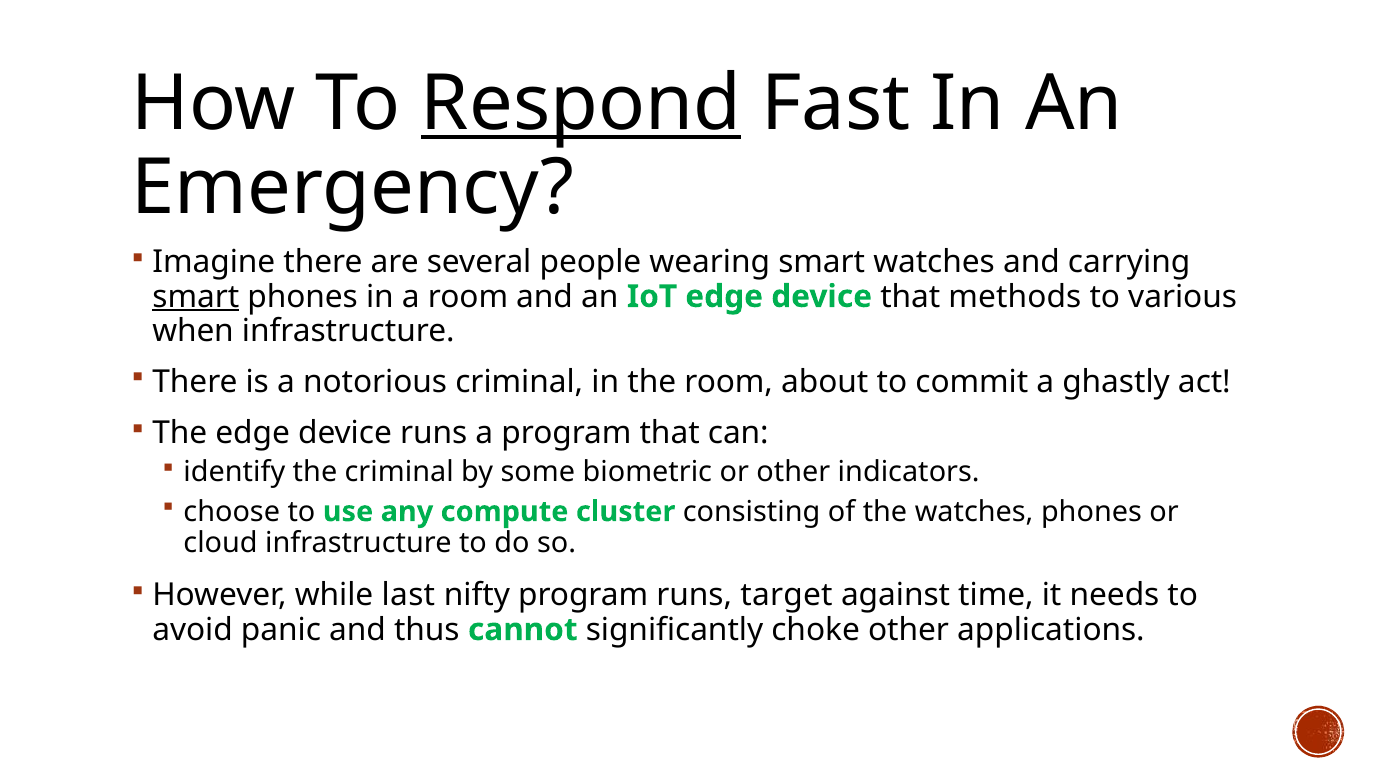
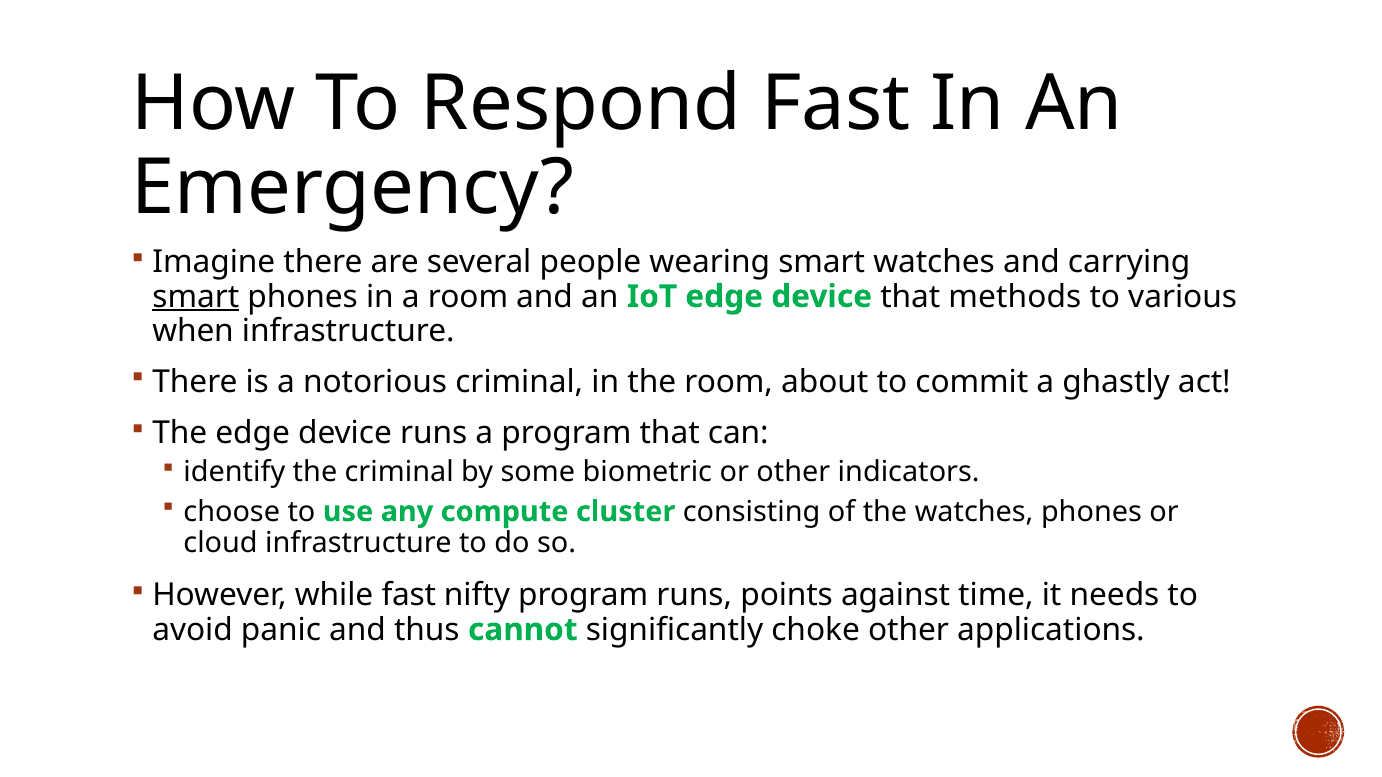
Respond underline: present -> none
while last: last -> fast
target: target -> points
